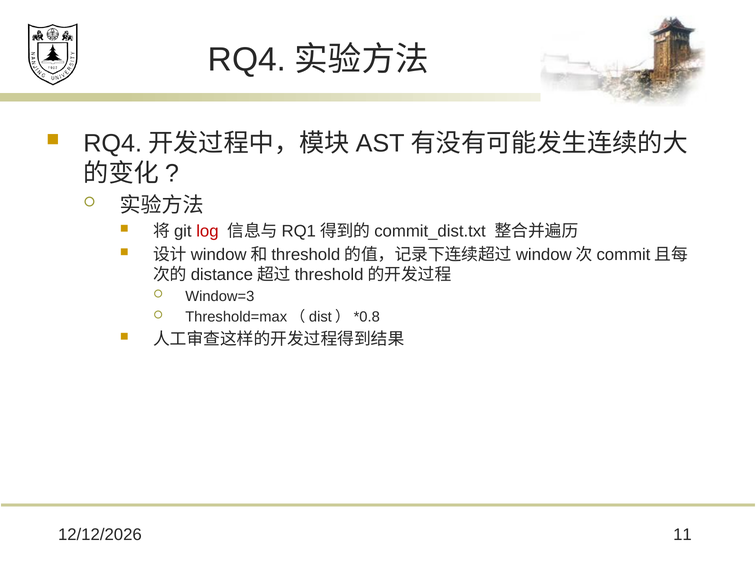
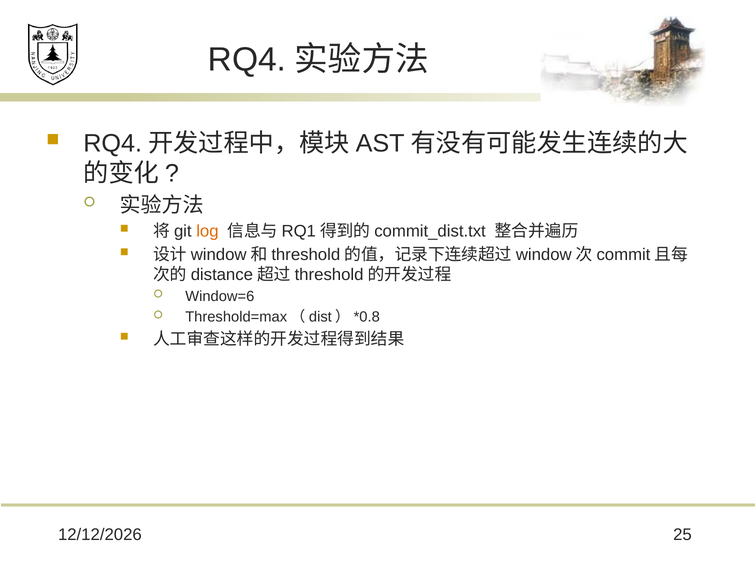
log colour: red -> orange
Window=3: Window=3 -> Window=6
11: 11 -> 25
